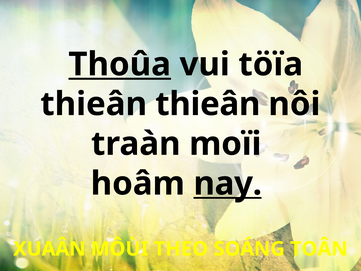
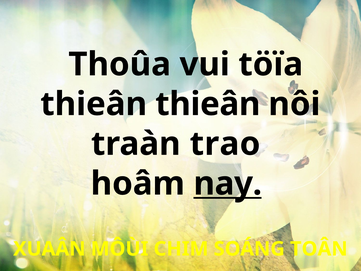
Thoûa underline: present -> none
moïi: moïi -> trao
THEO: THEO -> CHIM
